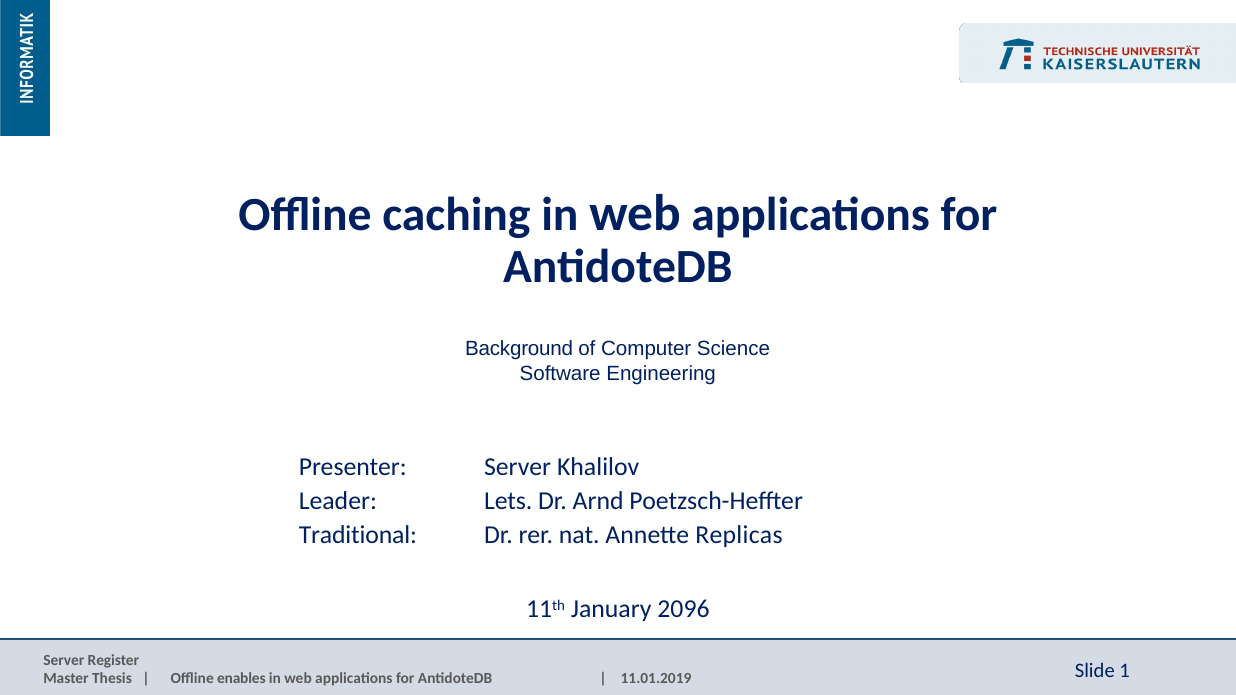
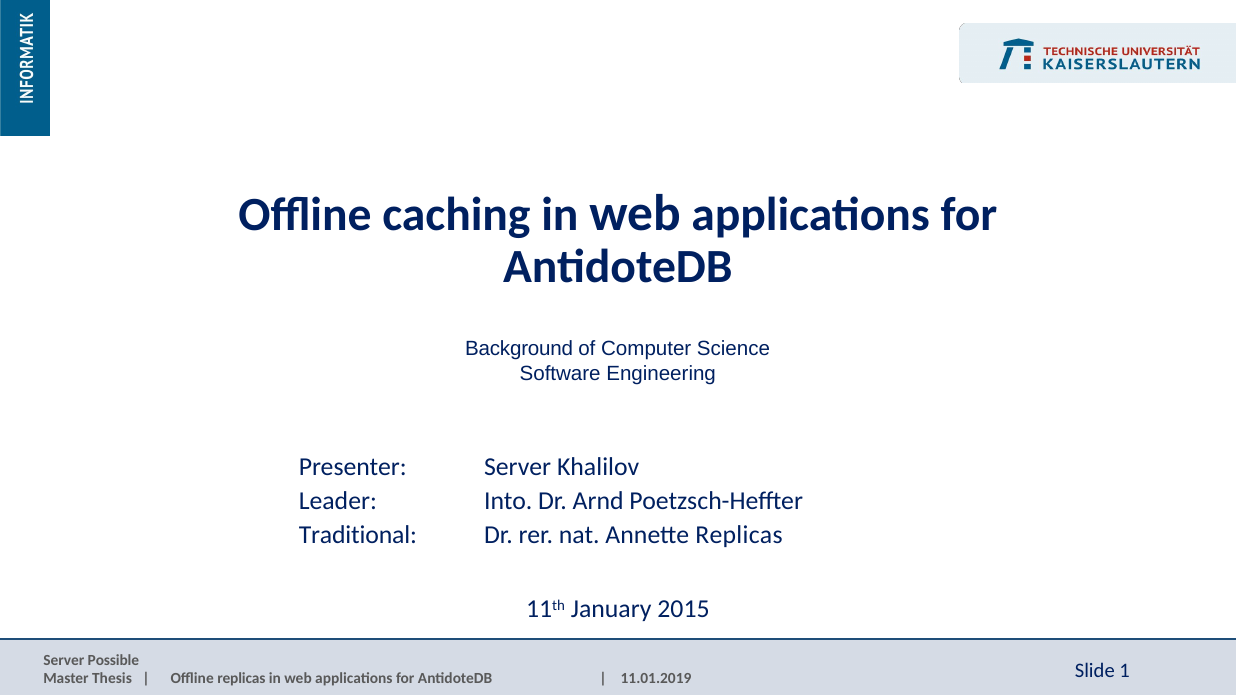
Lets: Lets -> Into
2096: 2096 -> 2015
Register: Register -> Possible
Offline enables: enables -> replicas
